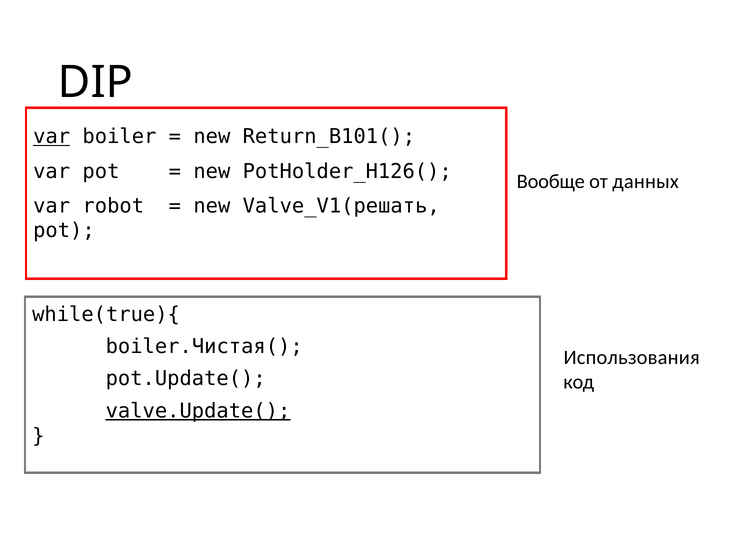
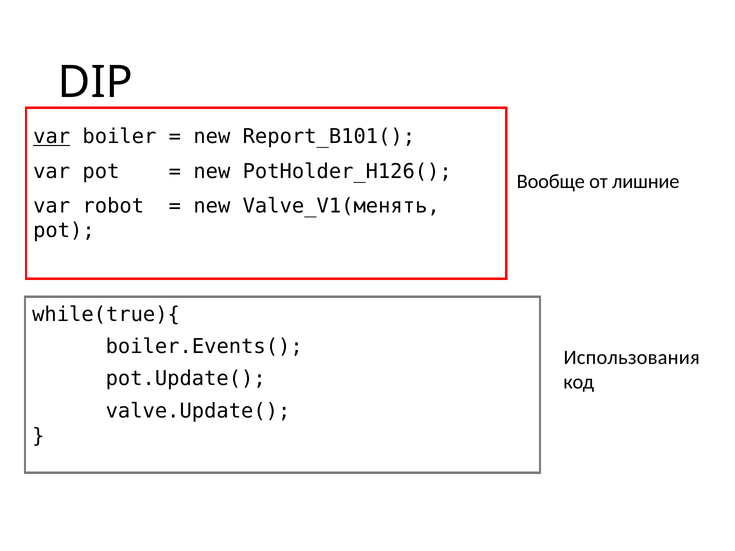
Return_B101(: Return_B101( -> Report_B101(
данных: данных -> лишние
Valve_V1(решать: Valve_V1(решать -> Valve_V1(менять
boiler.Чистая(: boiler.Чистая( -> boiler.Events(
valve.Update( underline: present -> none
